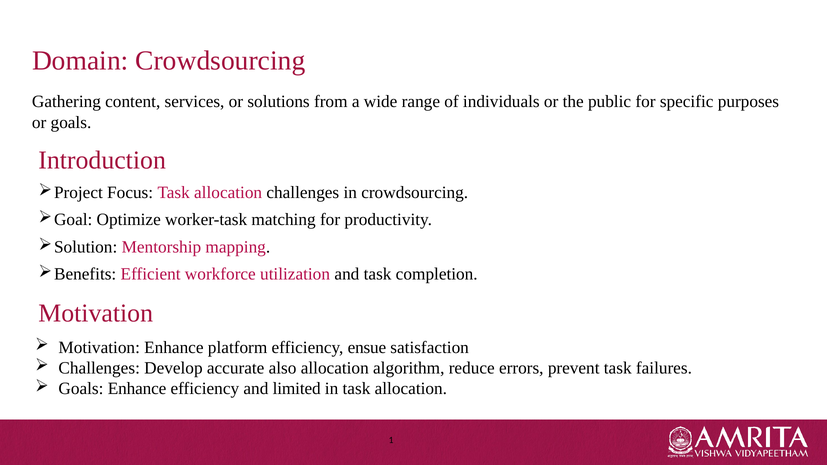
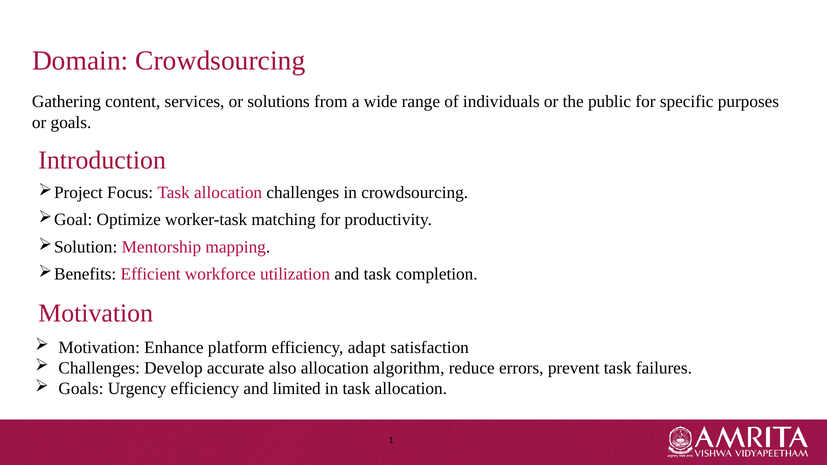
ensue: ensue -> adapt
Goals Enhance: Enhance -> Urgency
